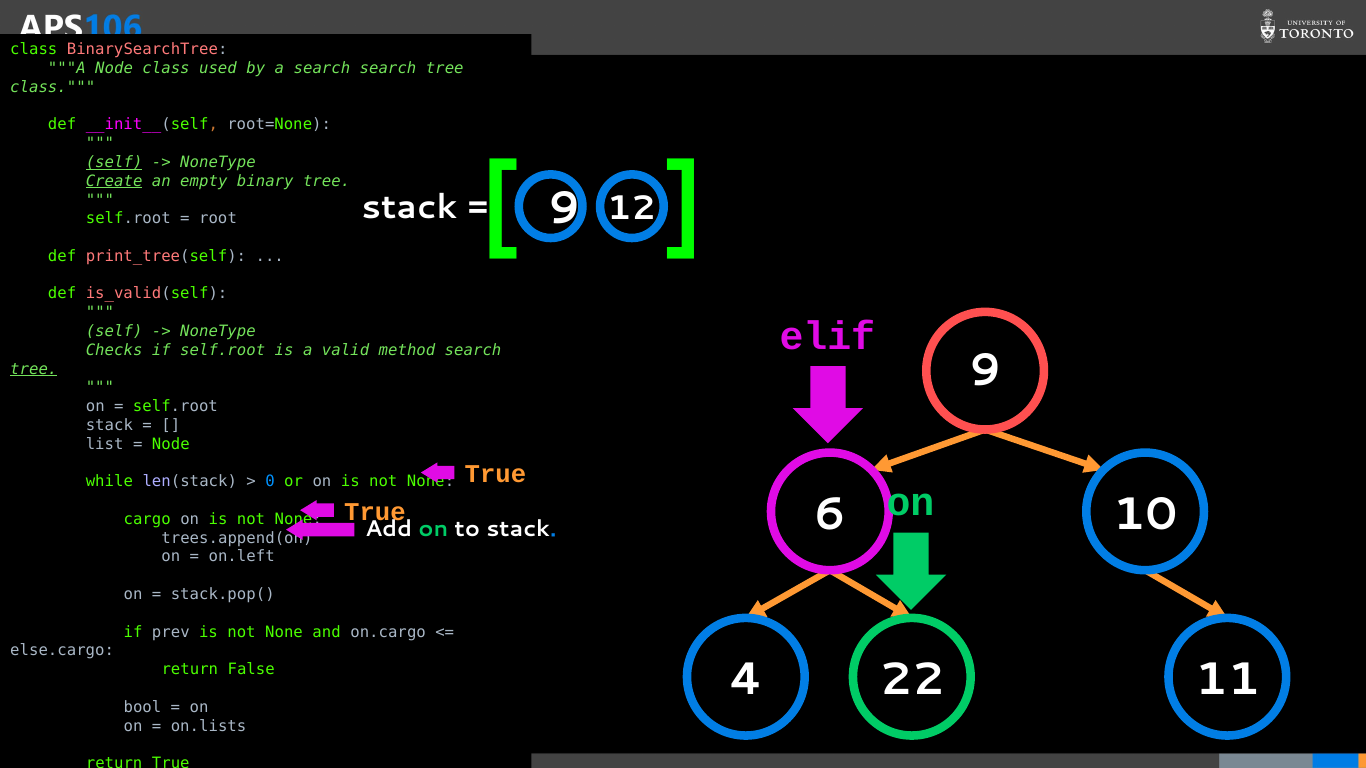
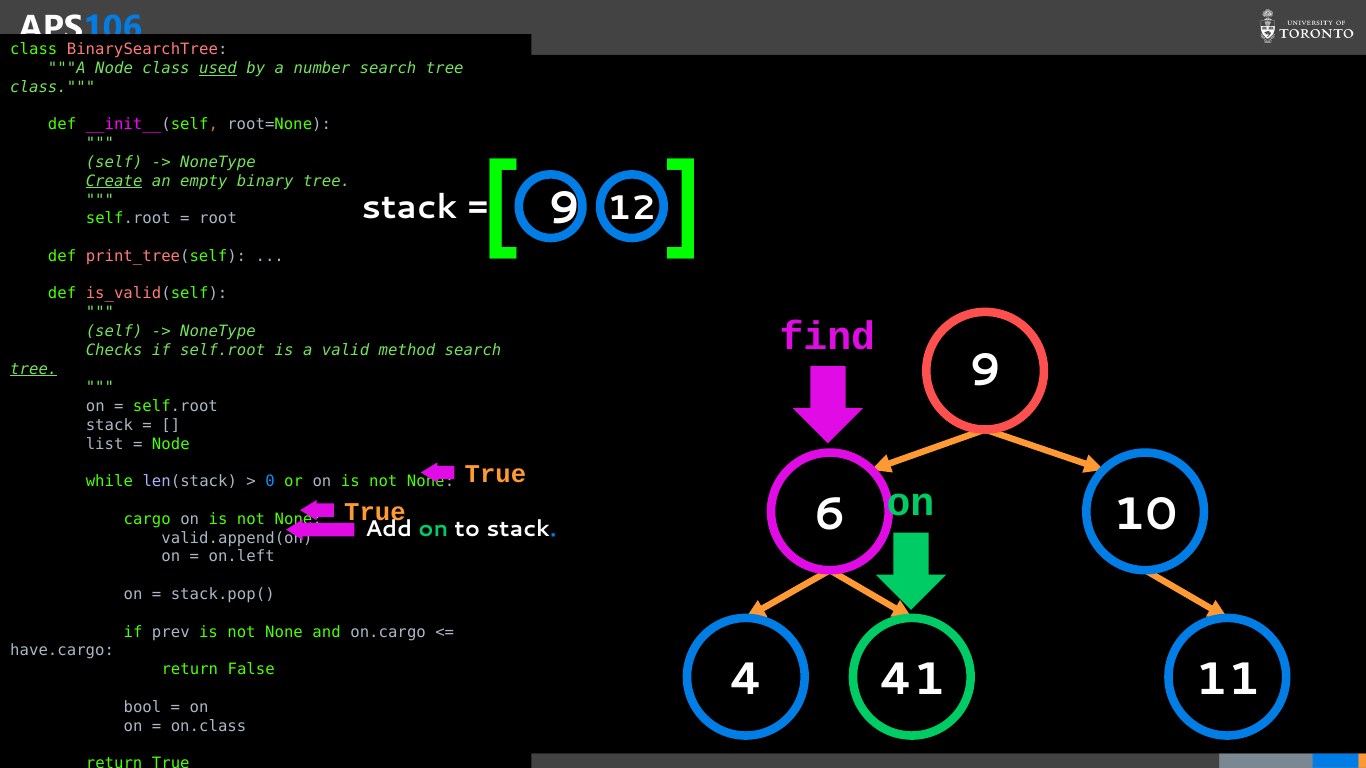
used underline: none -> present
a search: search -> number
self at (114, 162) underline: present -> none
elif: elif -> find
trees.append(on: trees.append(on -> valid.append(on
else.cargo: else.cargo -> have.cargo
22: 22 -> 41
on.lists: on.lists -> on.class
